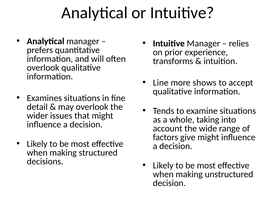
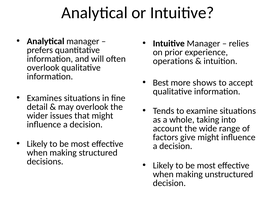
transforms: transforms -> operations
Line: Line -> Best
